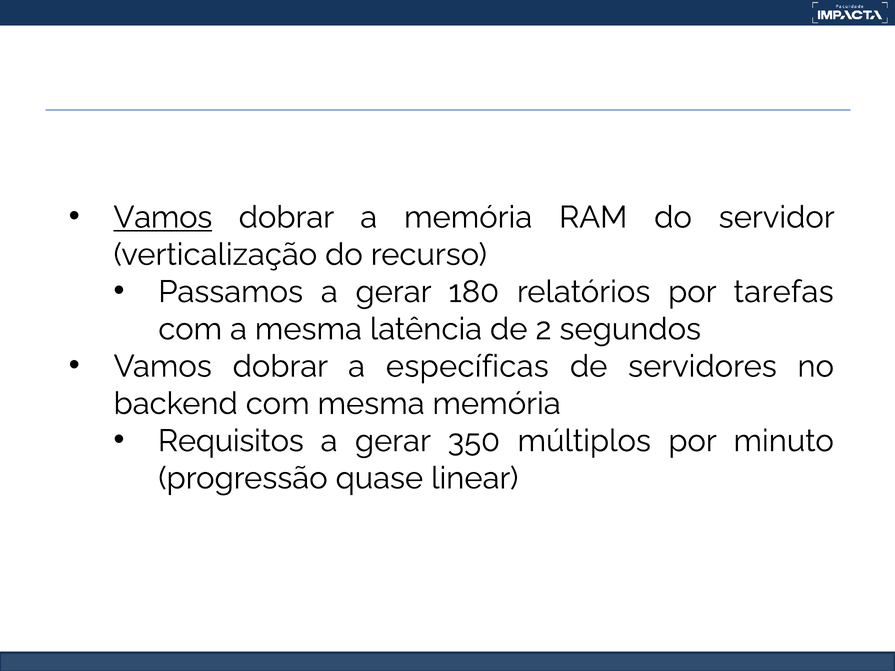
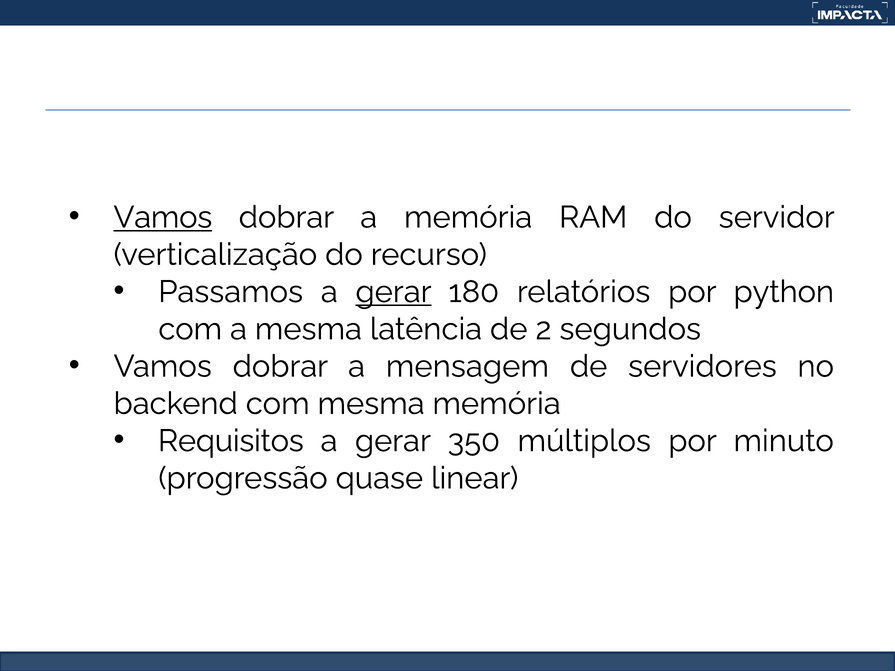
gerar at (393, 292) underline: none -> present
tarefas: tarefas -> python
específicas: específicas -> mensagem
